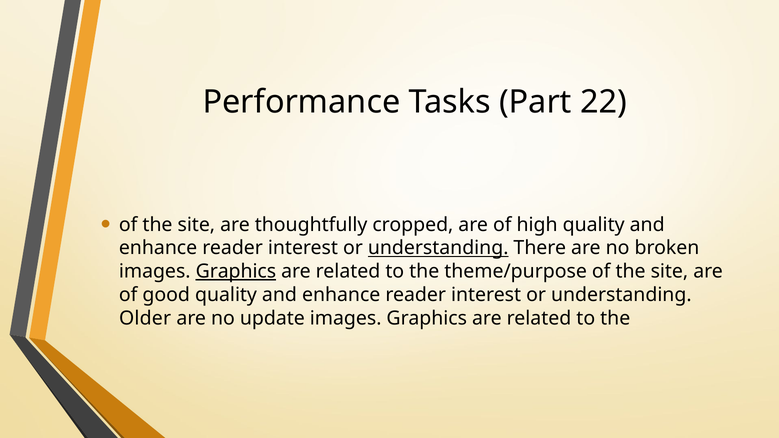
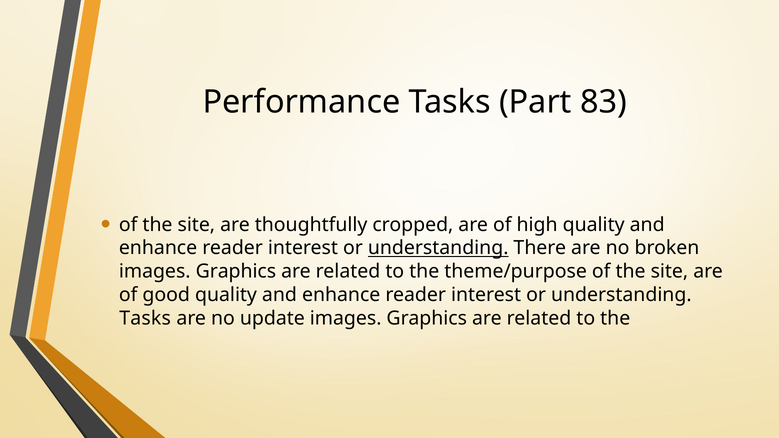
22: 22 -> 83
Graphics at (236, 272) underline: present -> none
Older at (145, 318): Older -> Tasks
